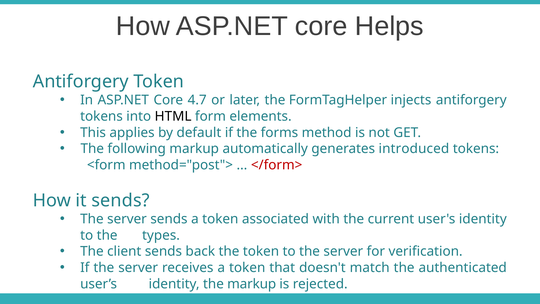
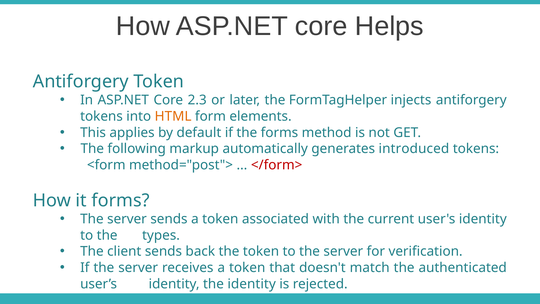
4.7: 4.7 -> 2.3
HTML colour: black -> orange
it sends: sends -> forms
the markup: markup -> identity
